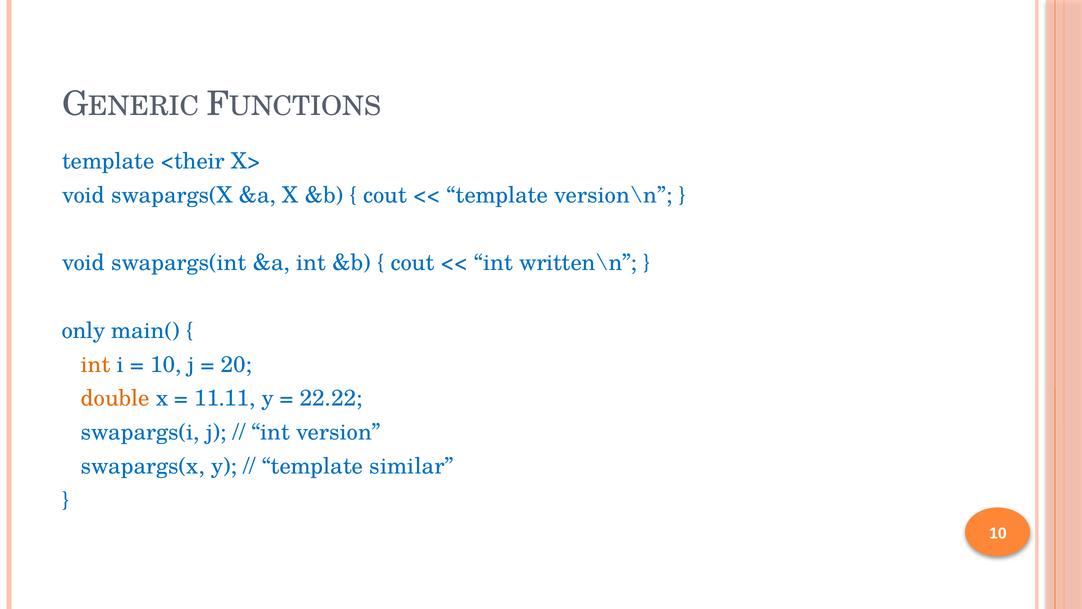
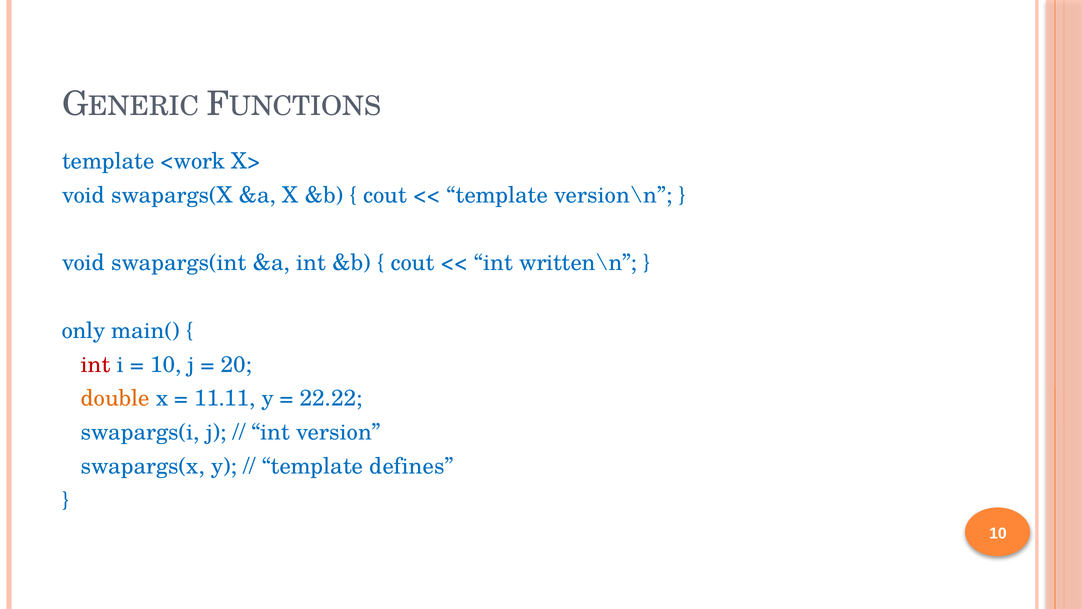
<their: <their -> <work
int at (96, 364) colour: orange -> red
similar: similar -> defines
